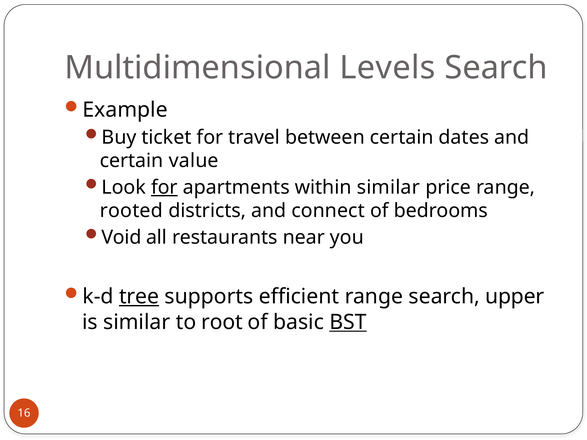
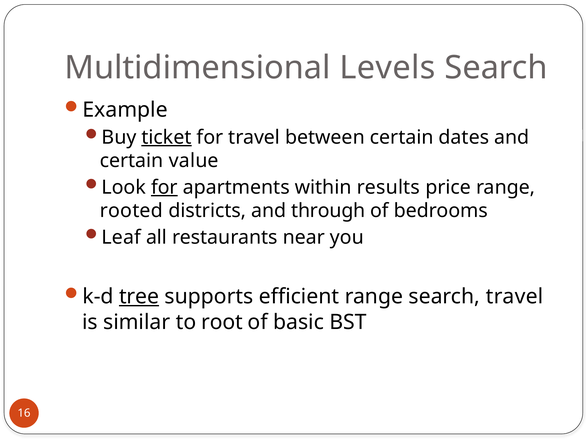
ticket underline: none -> present
within similar: similar -> results
connect: connect -> through
Void: Void -> Leaf
search upper: upper -> travel
BST underline: present -> none
